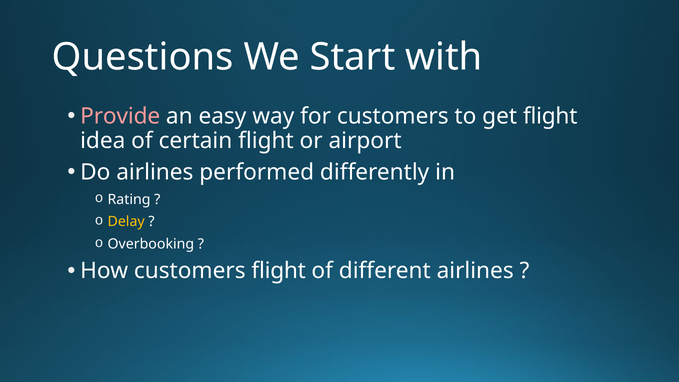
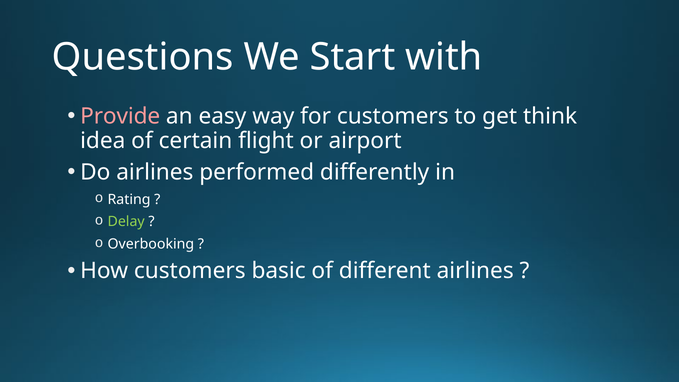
get flight: flight -> think
Delay colour: yellow -> light green
customers flight: flight -> basic
